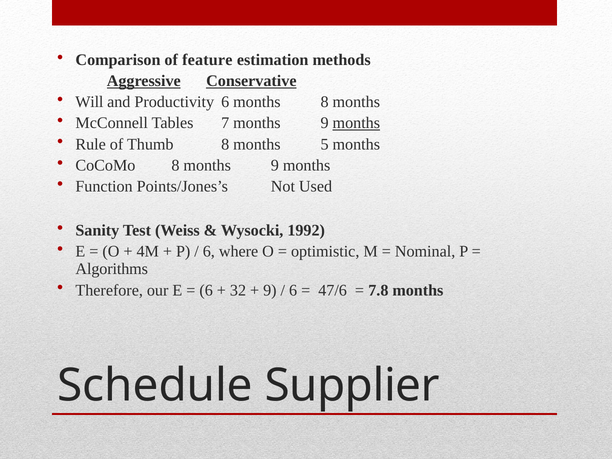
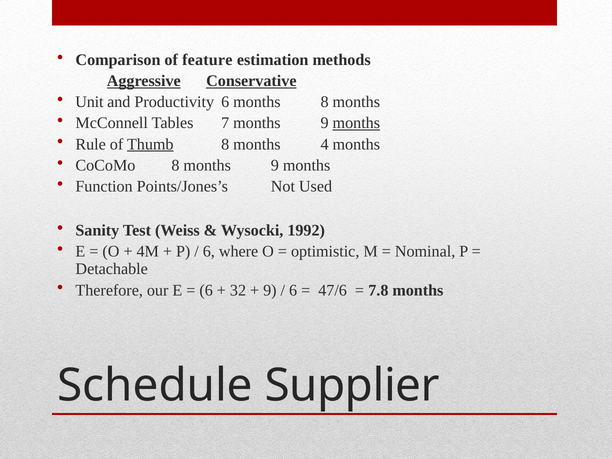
Will: Will -> Unit
Thumb underline: none -> present
5: 5 -> 4
Algorithms: Algorithms -> Detachable
